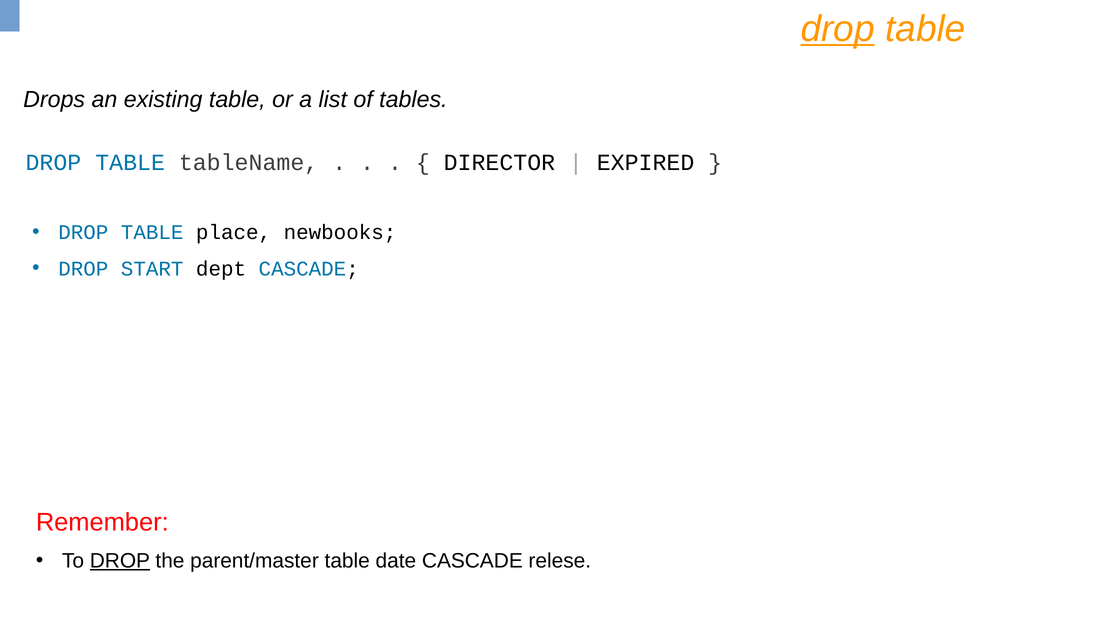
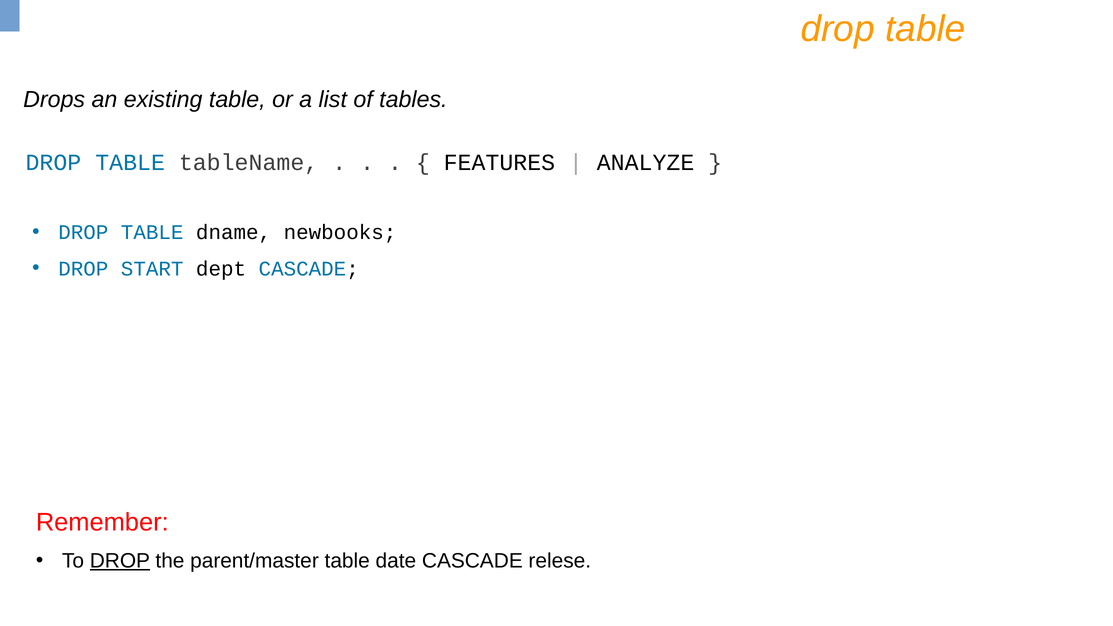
drop at (838, 29) underline: present -> none
DIRECTOR: DIRECTOR -> FEATURES
EXPIRED: EXPIRED -> ANALYZE
place: place -> dname
